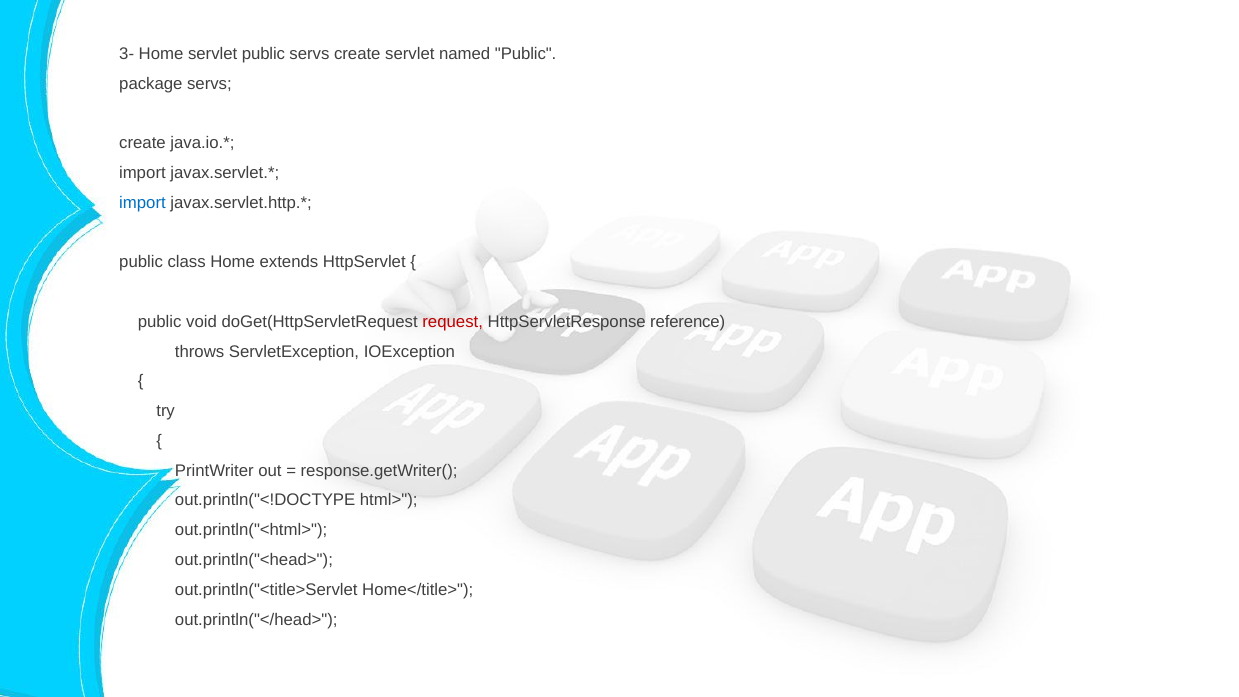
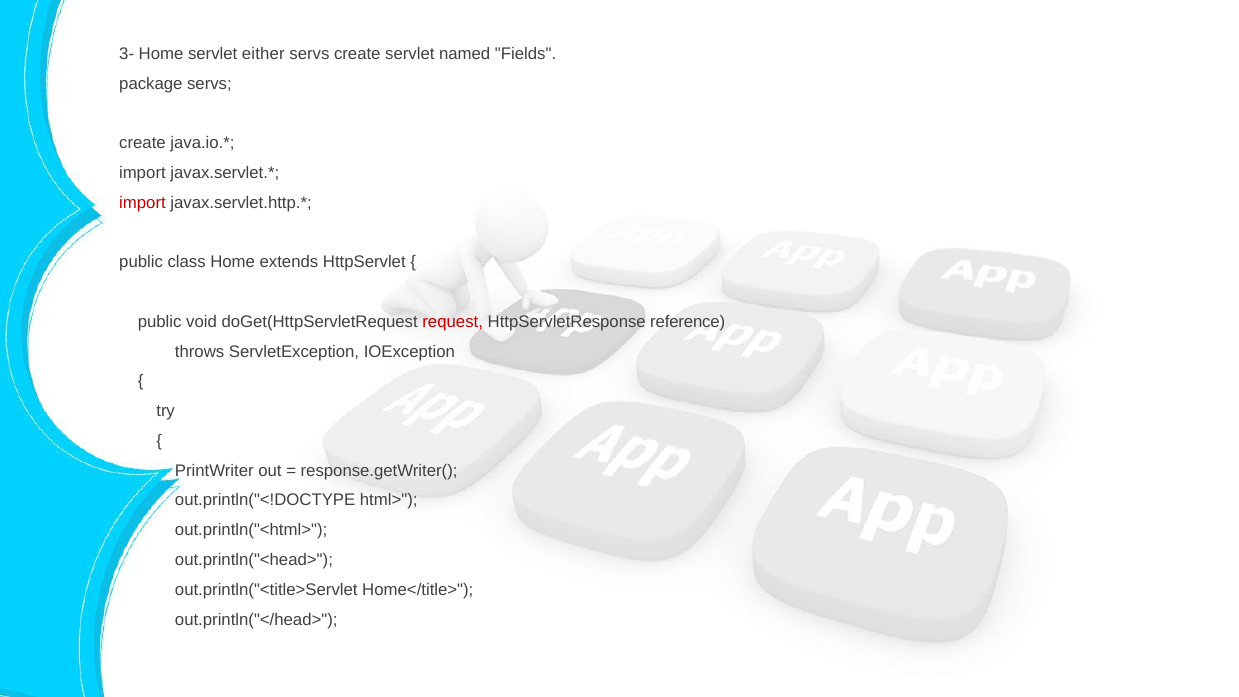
servlet public: public -> either
named Public: Public -> Fields
import at (142, 203) colour: blue -> red
